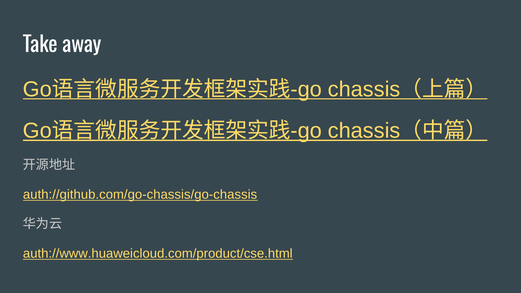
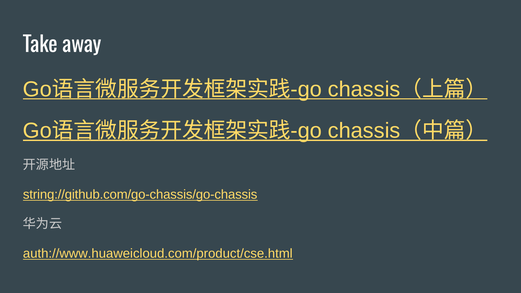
auth://github.com/go-chassis/go-chassis: auth://github.com/go-chassis/go-chassis -> string://github.com/go-chassis/go-chassis
